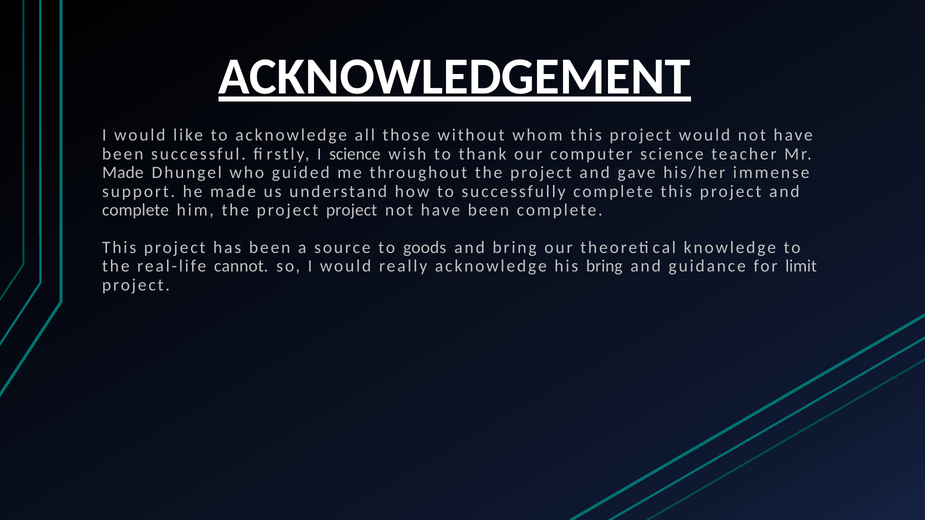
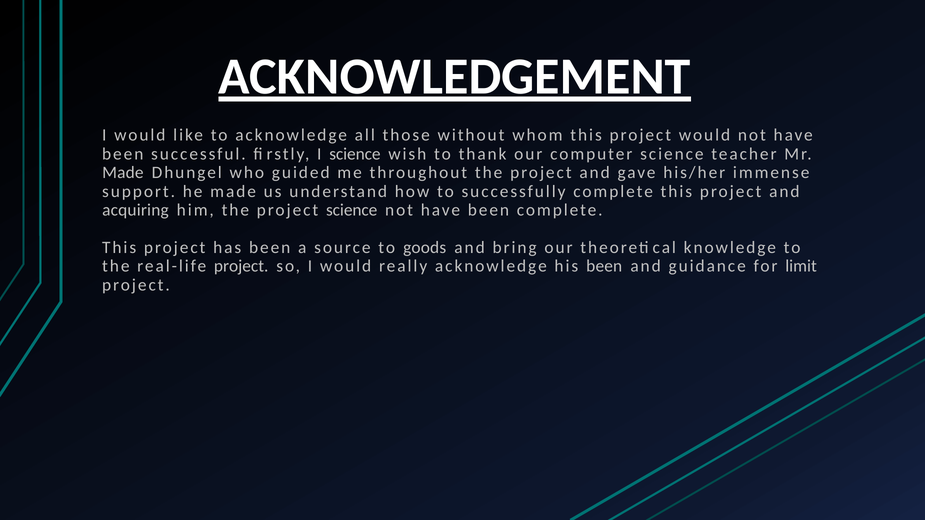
complete at (136, 210): complete -> acquiring
project project: project -> science
real-life cannot: cannot -> project
his bring: bring -> been
